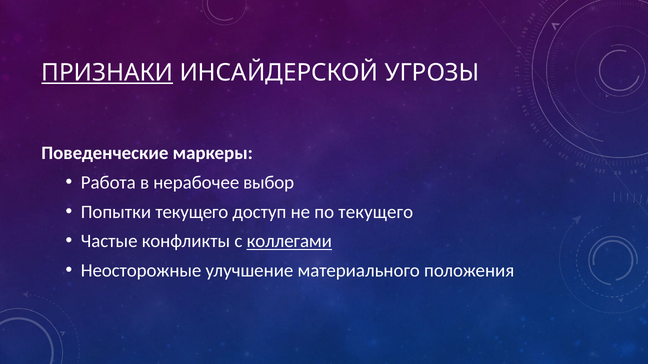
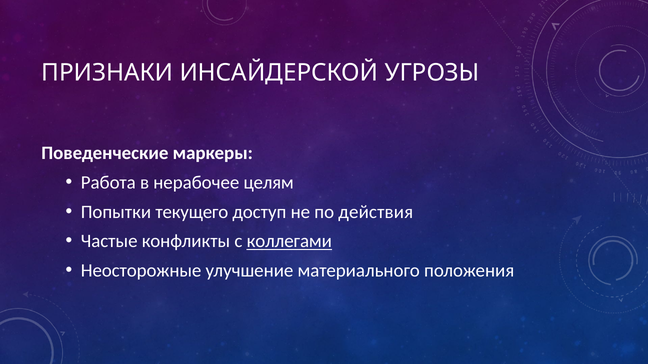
ПРИЗНАКИ underline: present -> none
выбор: выбор -> целям
по текущего: текущего -> действия
